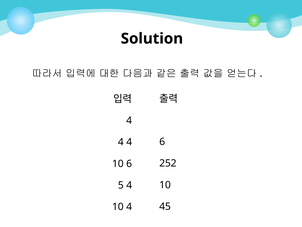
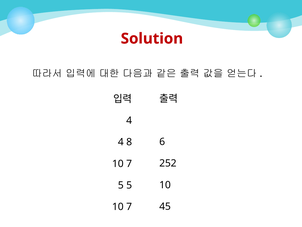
Solution colour: black -> red
4 at (129, 142): 4 -> 8
6 at (129, 163): 6 -> 7
5 4: 4 -> 5
4 at (129, 206): 4 -> 7
